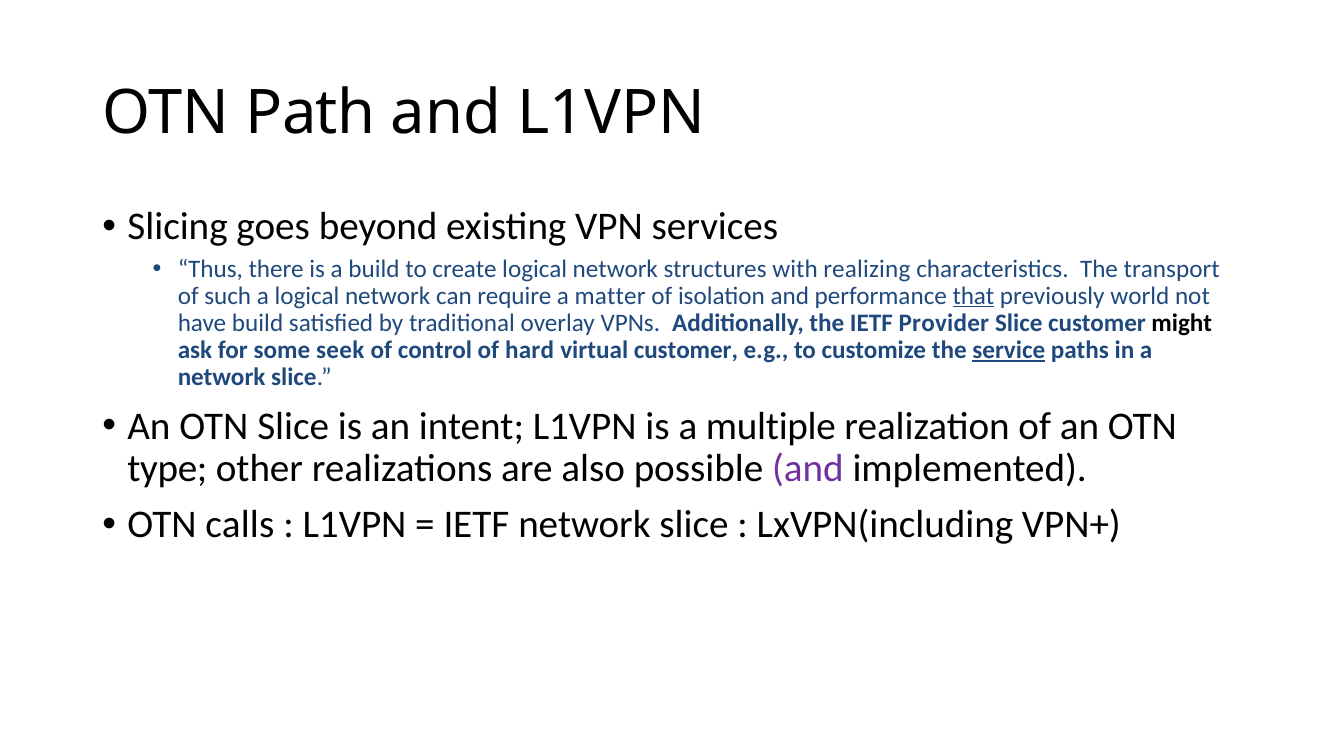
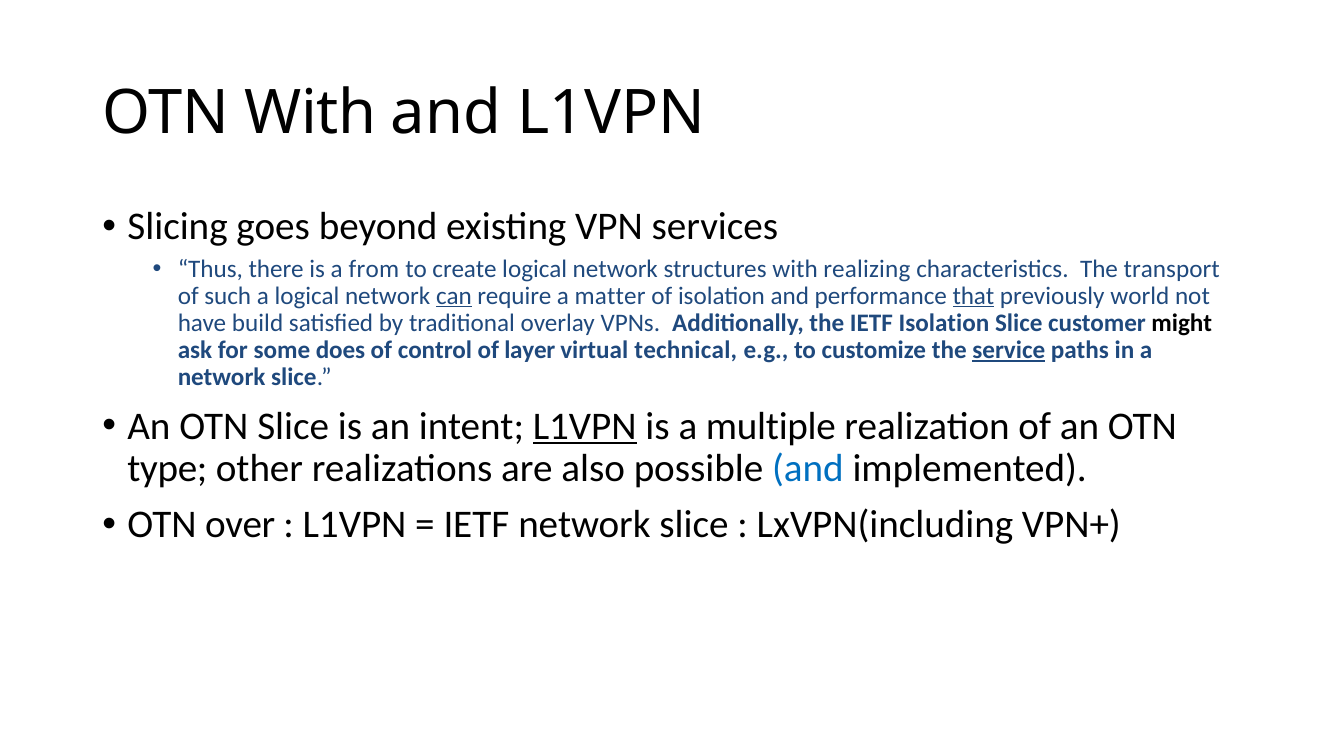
OTN Path: Path -> With
a build: build -> from
can underline: none -> present
IETF Provider: Provider -> Isolation
seek: seek -> does
hard: hard -> layer
virtual customer: customer -> technical
L1VPN at (585, 426) underline: none -> present
and at (808, 468) colour: purple -> blue
calls: calls -> over
